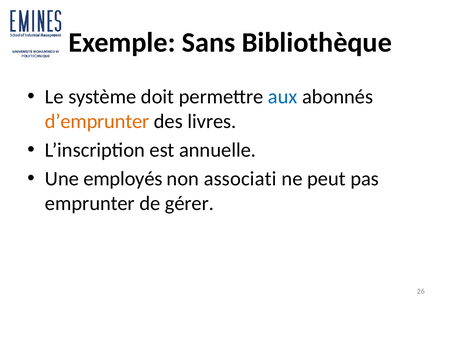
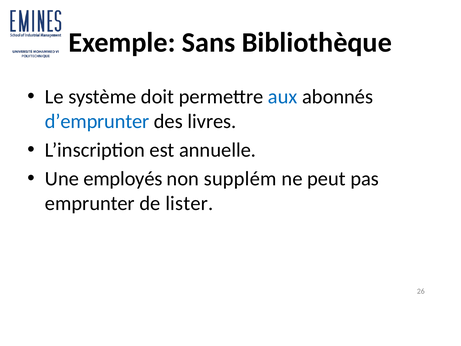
d’emprunter colour: orange -> blue
associati: associati -> supplém
gérer: gérer -> lister
